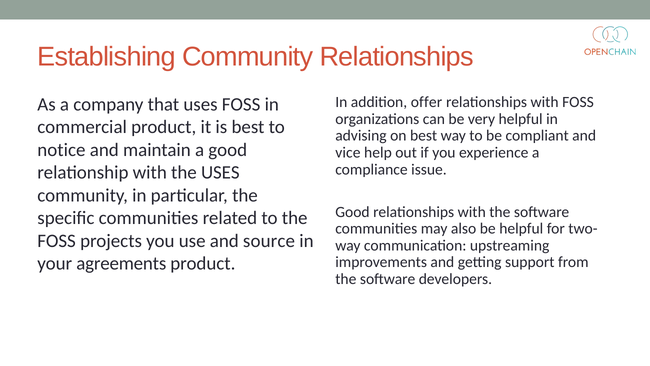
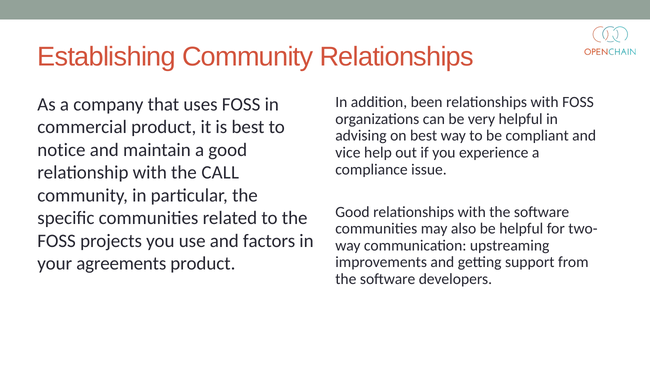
offer: offer -> been
the USES: USES -> CALL
source: source -> factors
